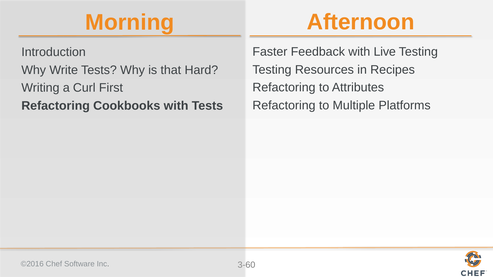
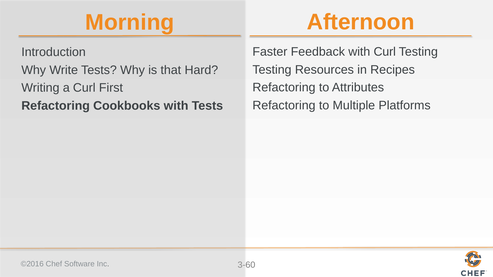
with Live: Live -> Curl
